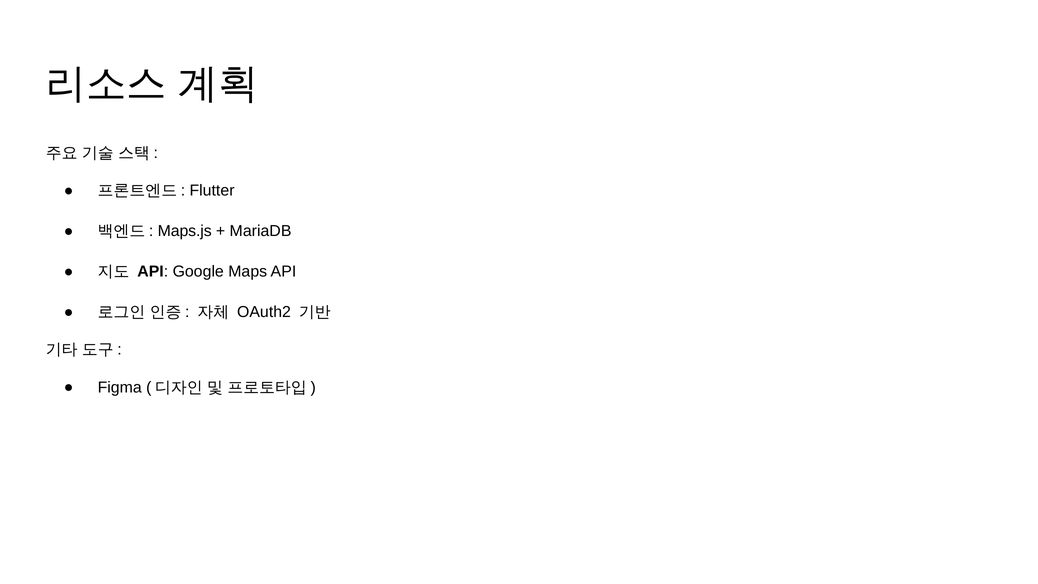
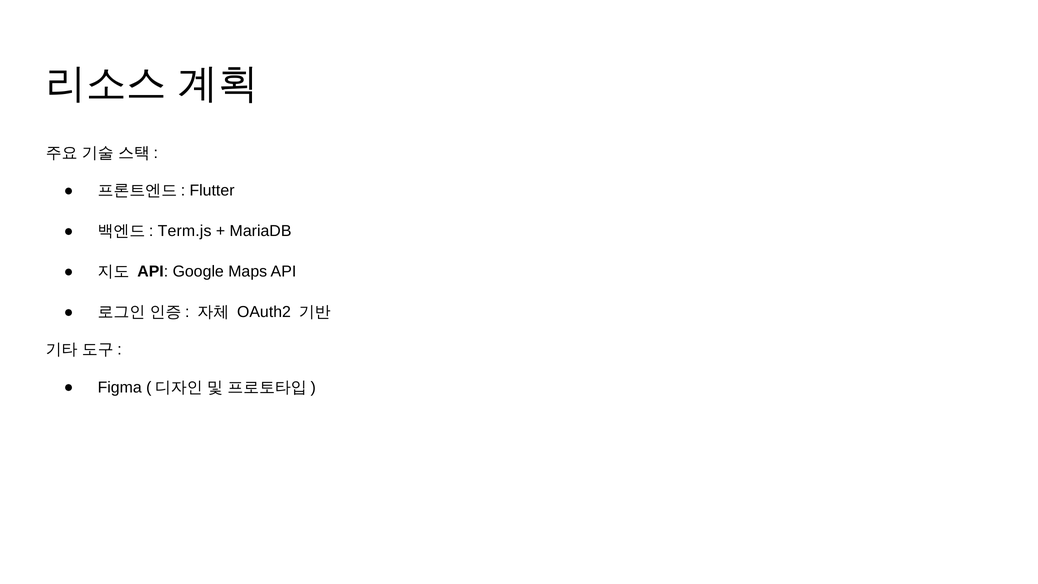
Maps.js: Maps.js -> Term.js
